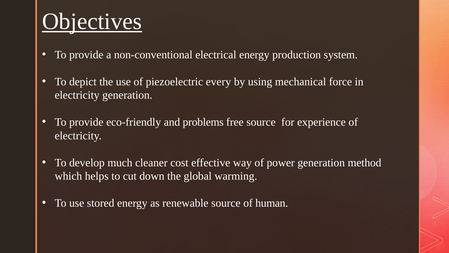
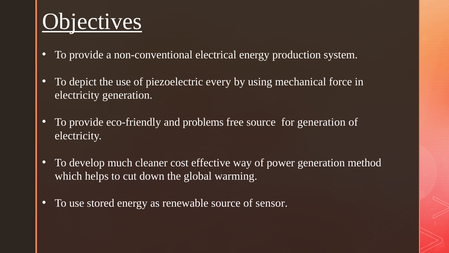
for experience: experience -> generation
human: human -> sensor
